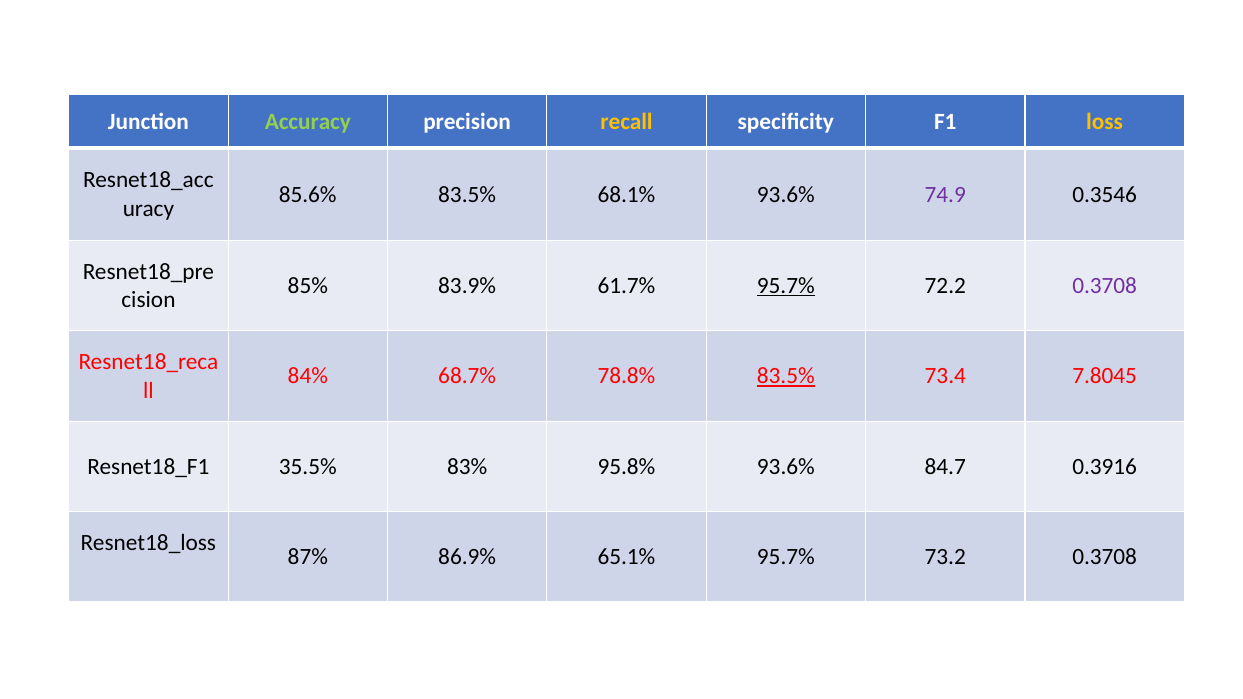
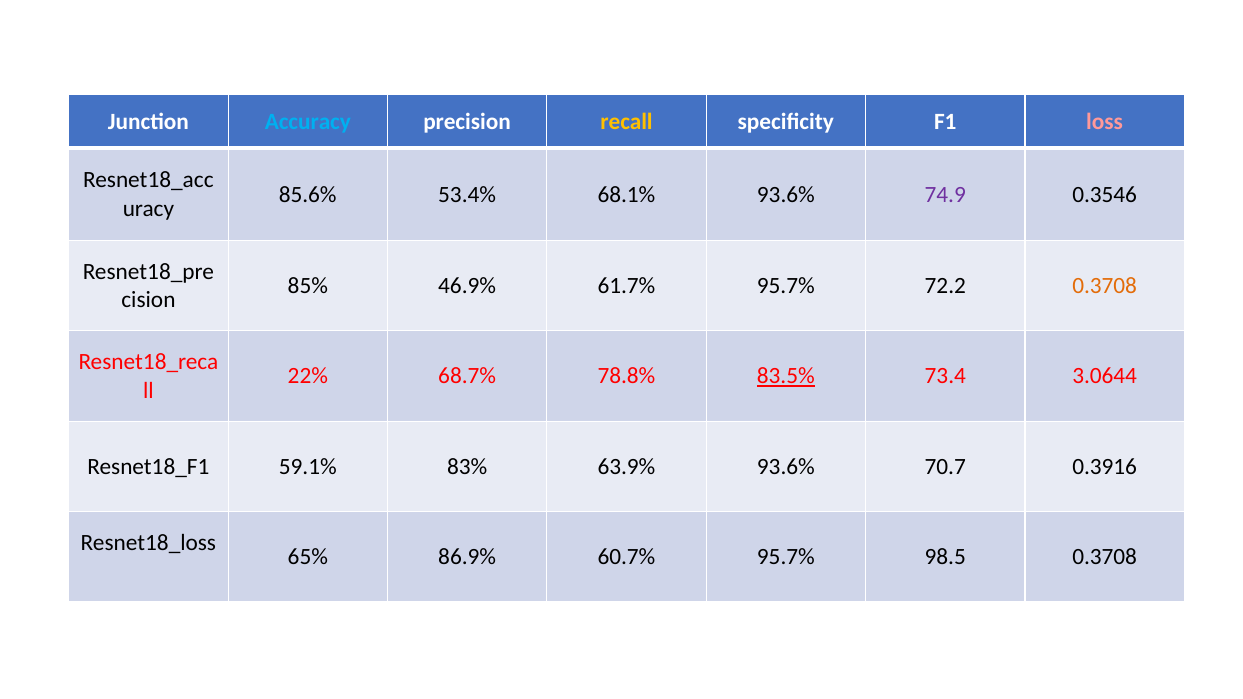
Accuracy colour: light green -> light blue
loss colour: yellow -> pink
85.6% 83.5%: 83.5% -> 53.4%
83.9%: 83.9% -> 46.9%
95.7% at (786, 286) underline: present -> none
0.3708 at (1105, 286) colour: purple -> orange
84%: 84% -> 22%
7.8045: 7.8045 -> 3.0644
35.5%: 35.5% -> 59.1%
95.8%: 95.8% -> 63.9%
84.7: 84.7 -> 70.7
87%: 87% -> 65%
65.1%: 65.1% -> 60.7%
73.2: 73.2 -> 98.5
